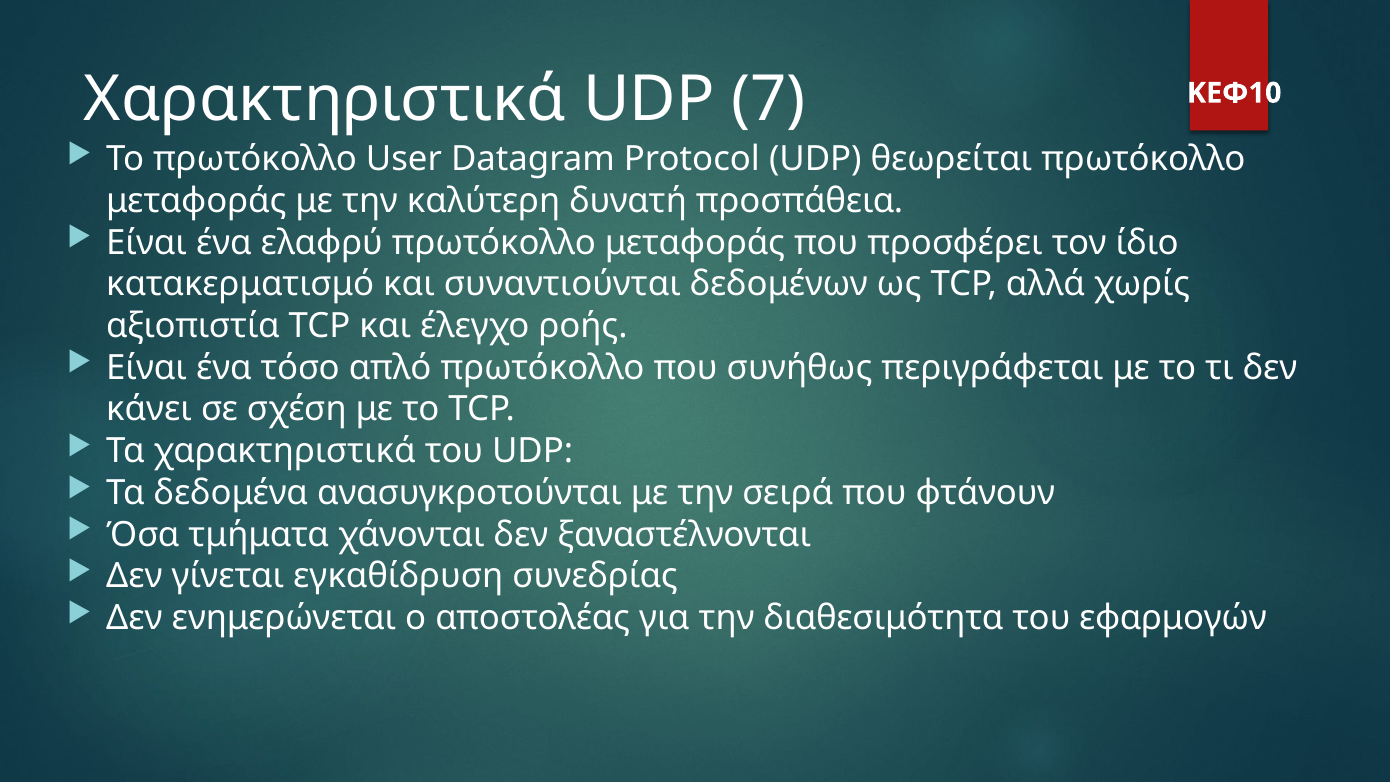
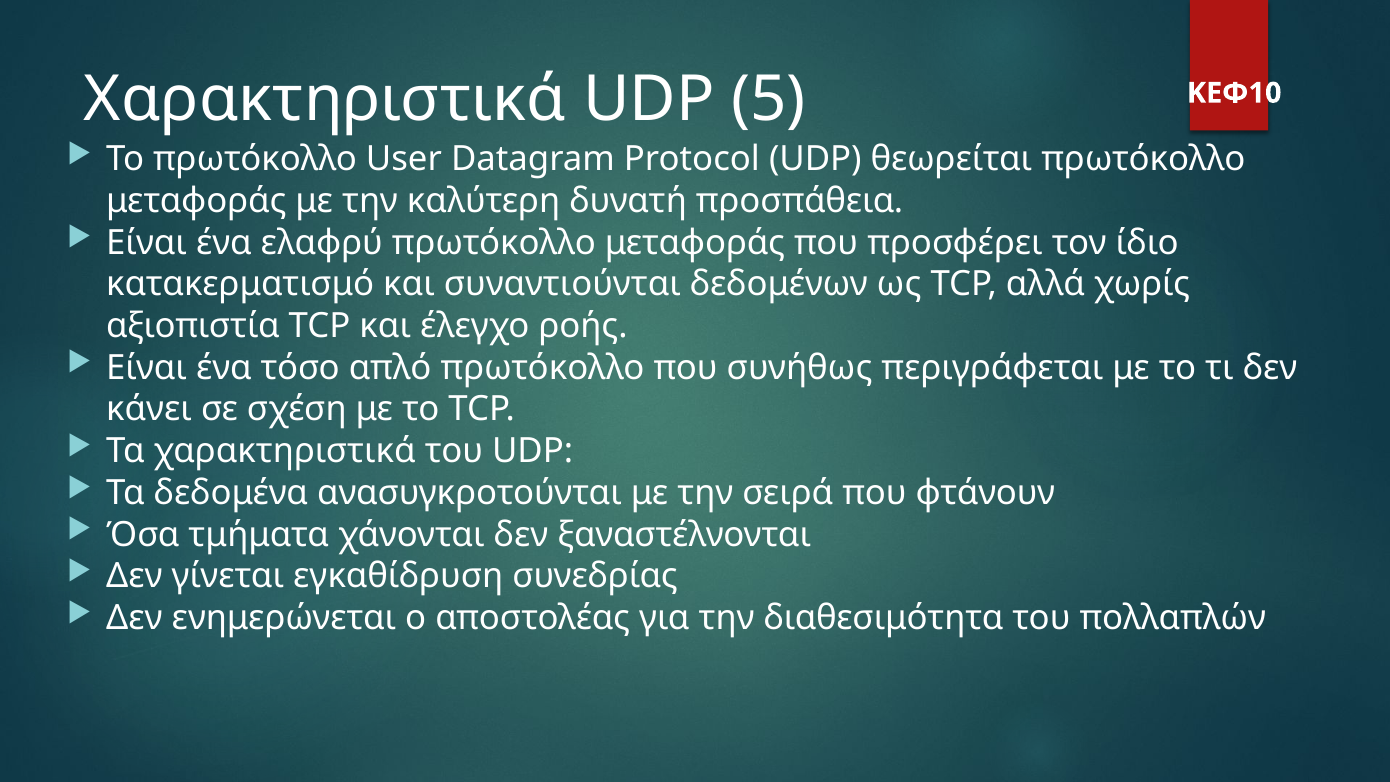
7: 7 -> 5
εφαρμογών: εφαρμογών -> πολλαπλών
